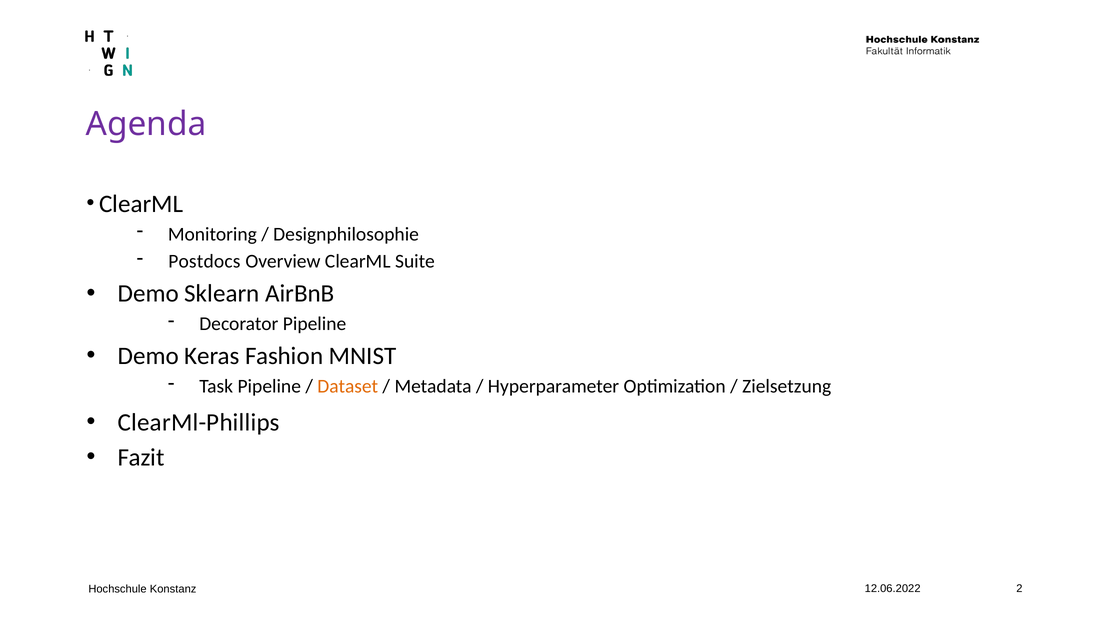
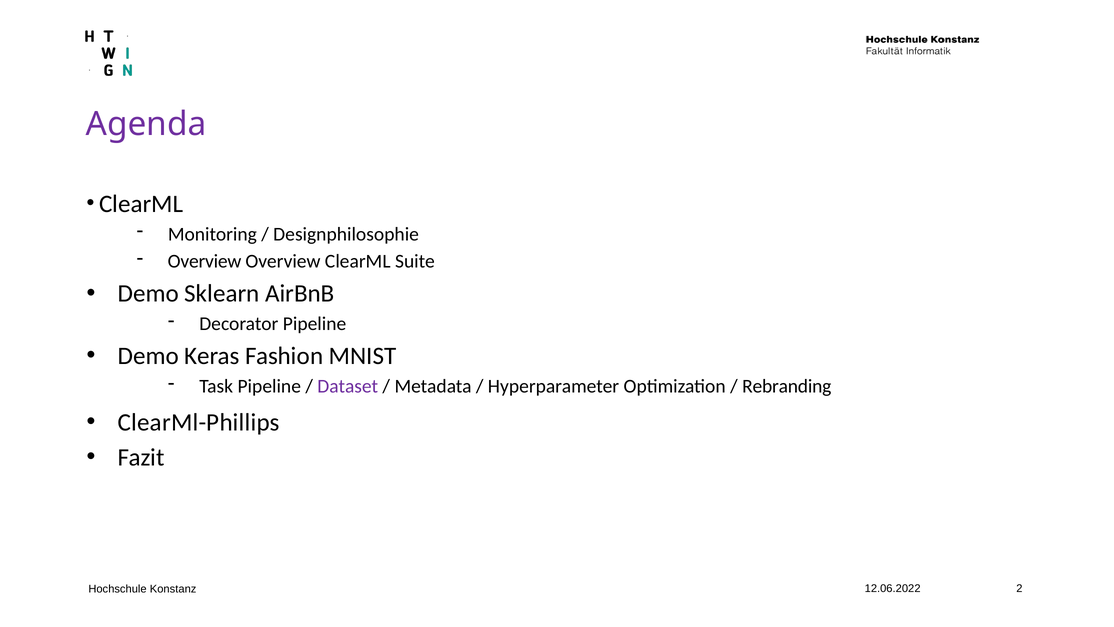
Postdocs at (204, 261): Postdocs -> Overview
Dataset colour: orange -> purple
Zielsetzung: Zielsetzung -> Rebranding
